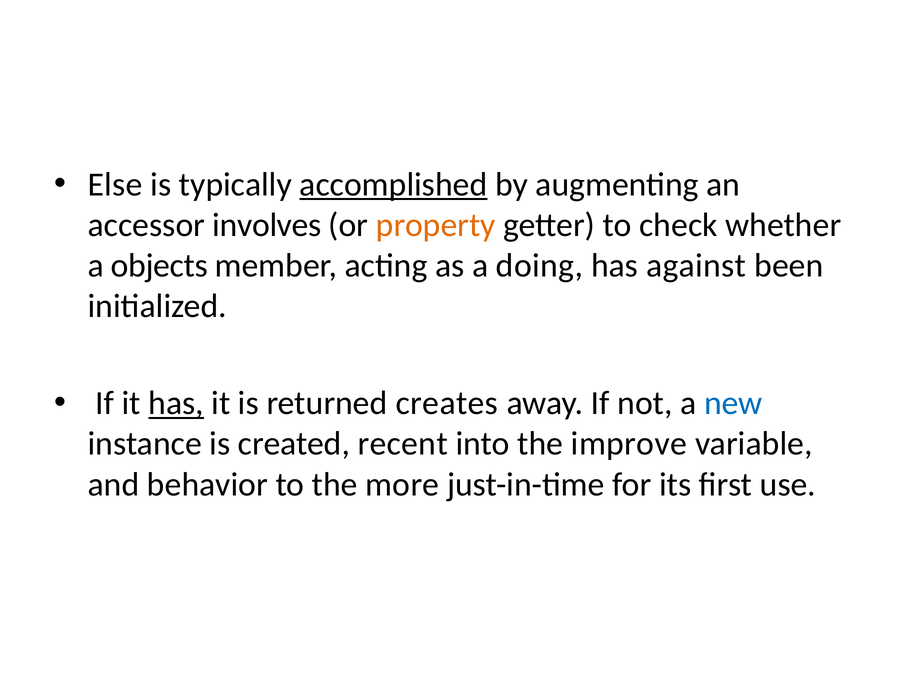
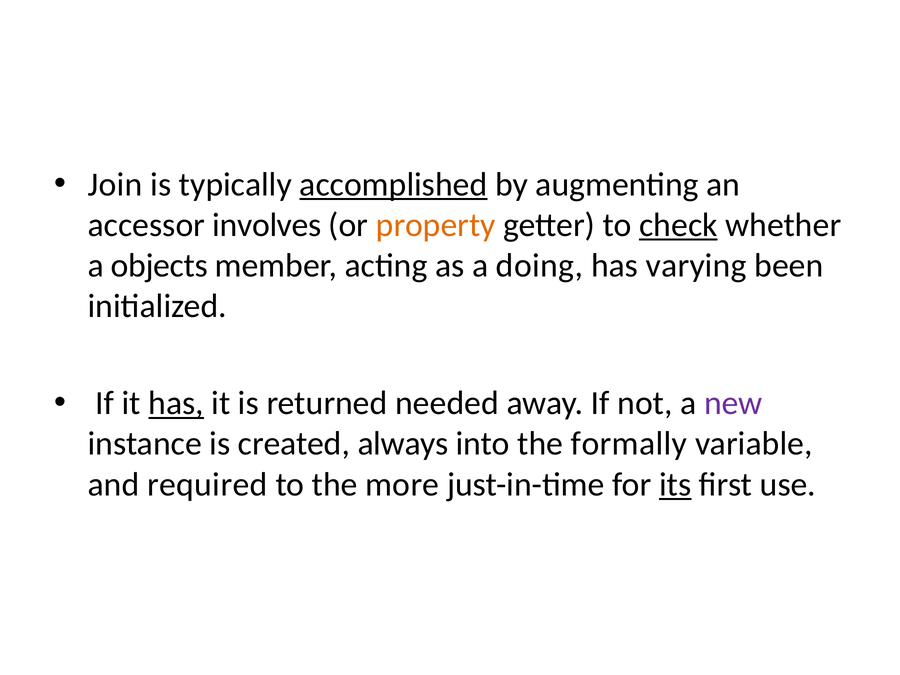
Else: Else -> Join
check underline: none -> present
against: against -> varying
creates: creates -> needed
new colour: blue -> purple
recent: recent -> always
improve: improve -> formally
behavior: behavior -> required
its underline: none -> present
